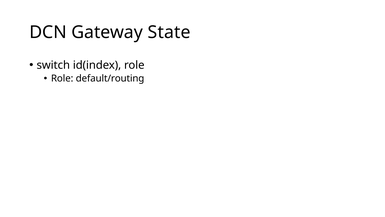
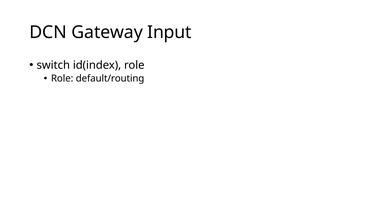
State: State -> Input
